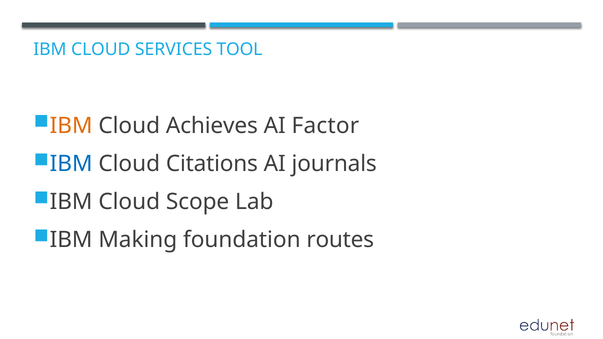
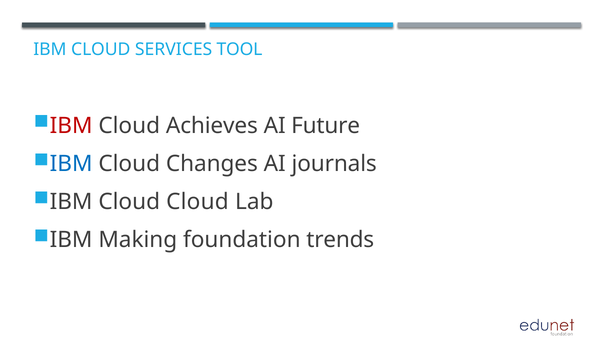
IBM at (71, 126) colour: orange -> red
Factor: Factor -> Future
Citations: Citations -> Changes
Cloud Scope: Scope -> Cloud
routes: routes -> trends
